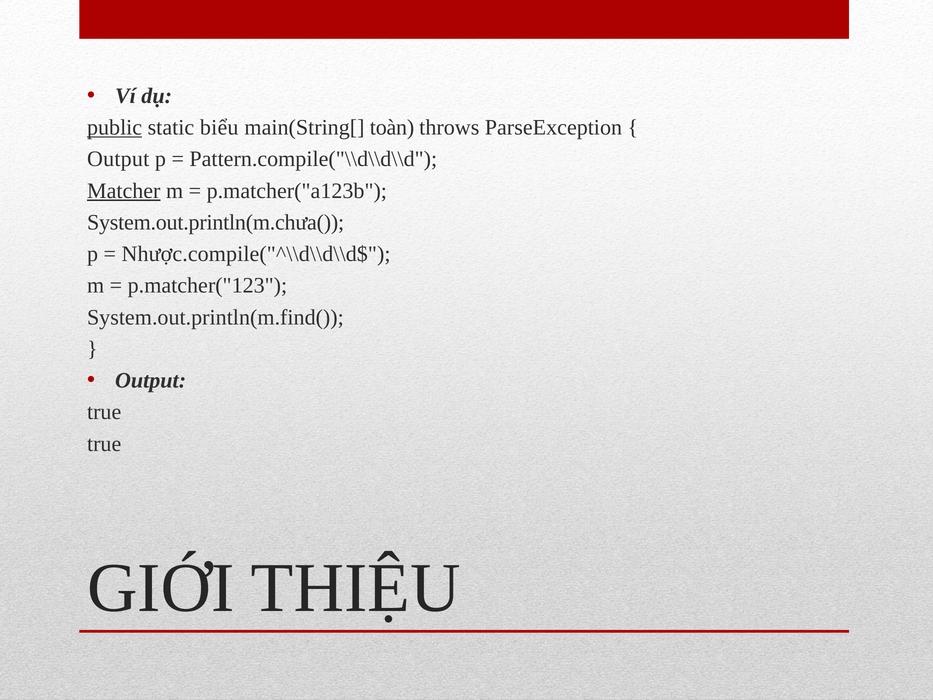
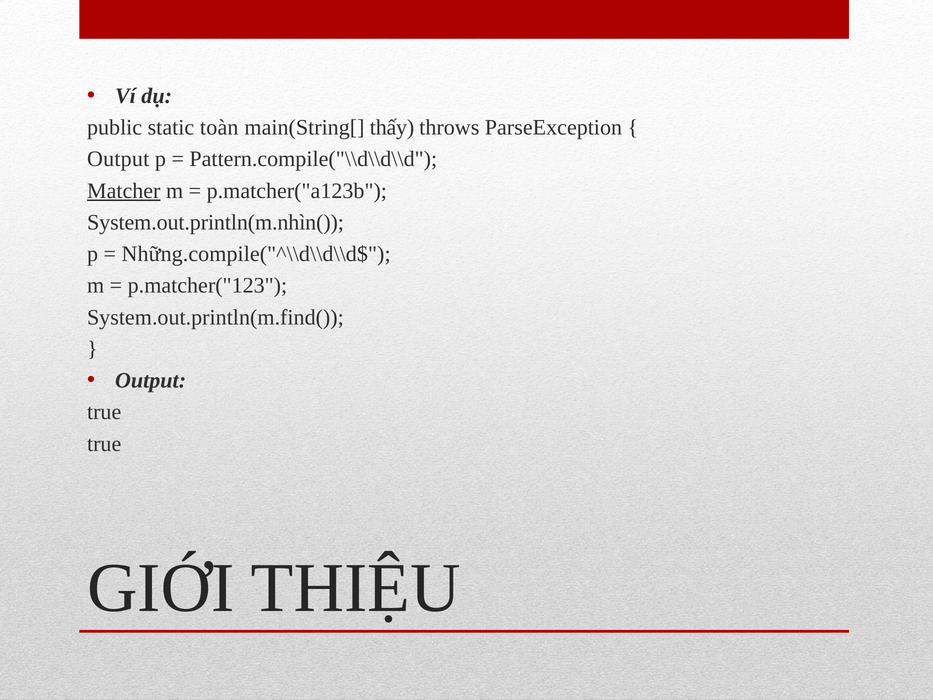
public underline: present -> none
biểu: biểu -> toàn
toàn: toàn -> thấy
System.out.println(m.chưa(: System.out.println(m.chưa( -> System.out.println(m.nhìn(
Nhược.compile("^\\d\\d\\d$: Nhược.compile("^\\d\\d\\d$ -> Những.compile("^\\d\\d\\d$
